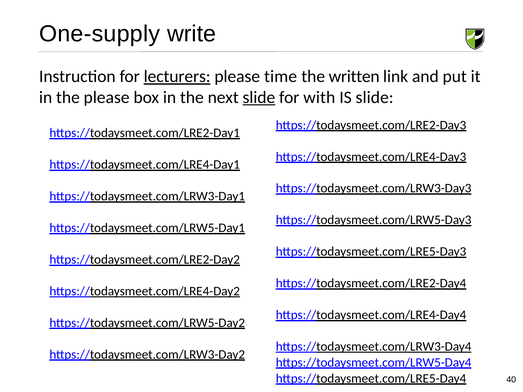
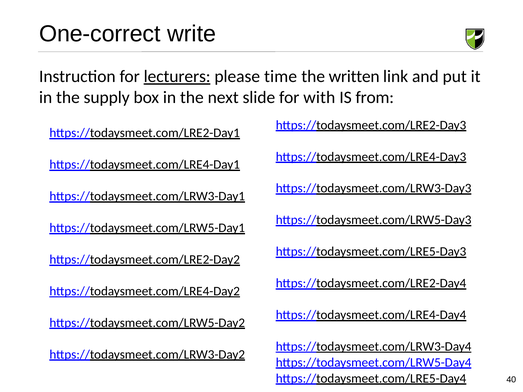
One-supply: One-supply -> One-correct
the please: please -> supply
slide at (259, 97) underline: present -> none
IS slide: slide -> from
